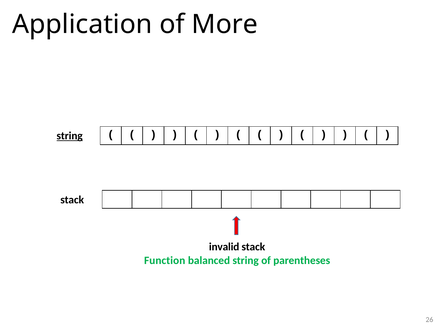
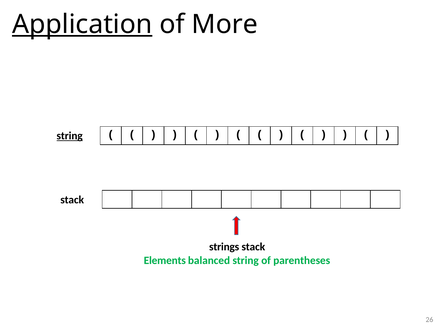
Application underline: none -> present
invalid: invalid -> strings
Function: Function -> Elements
